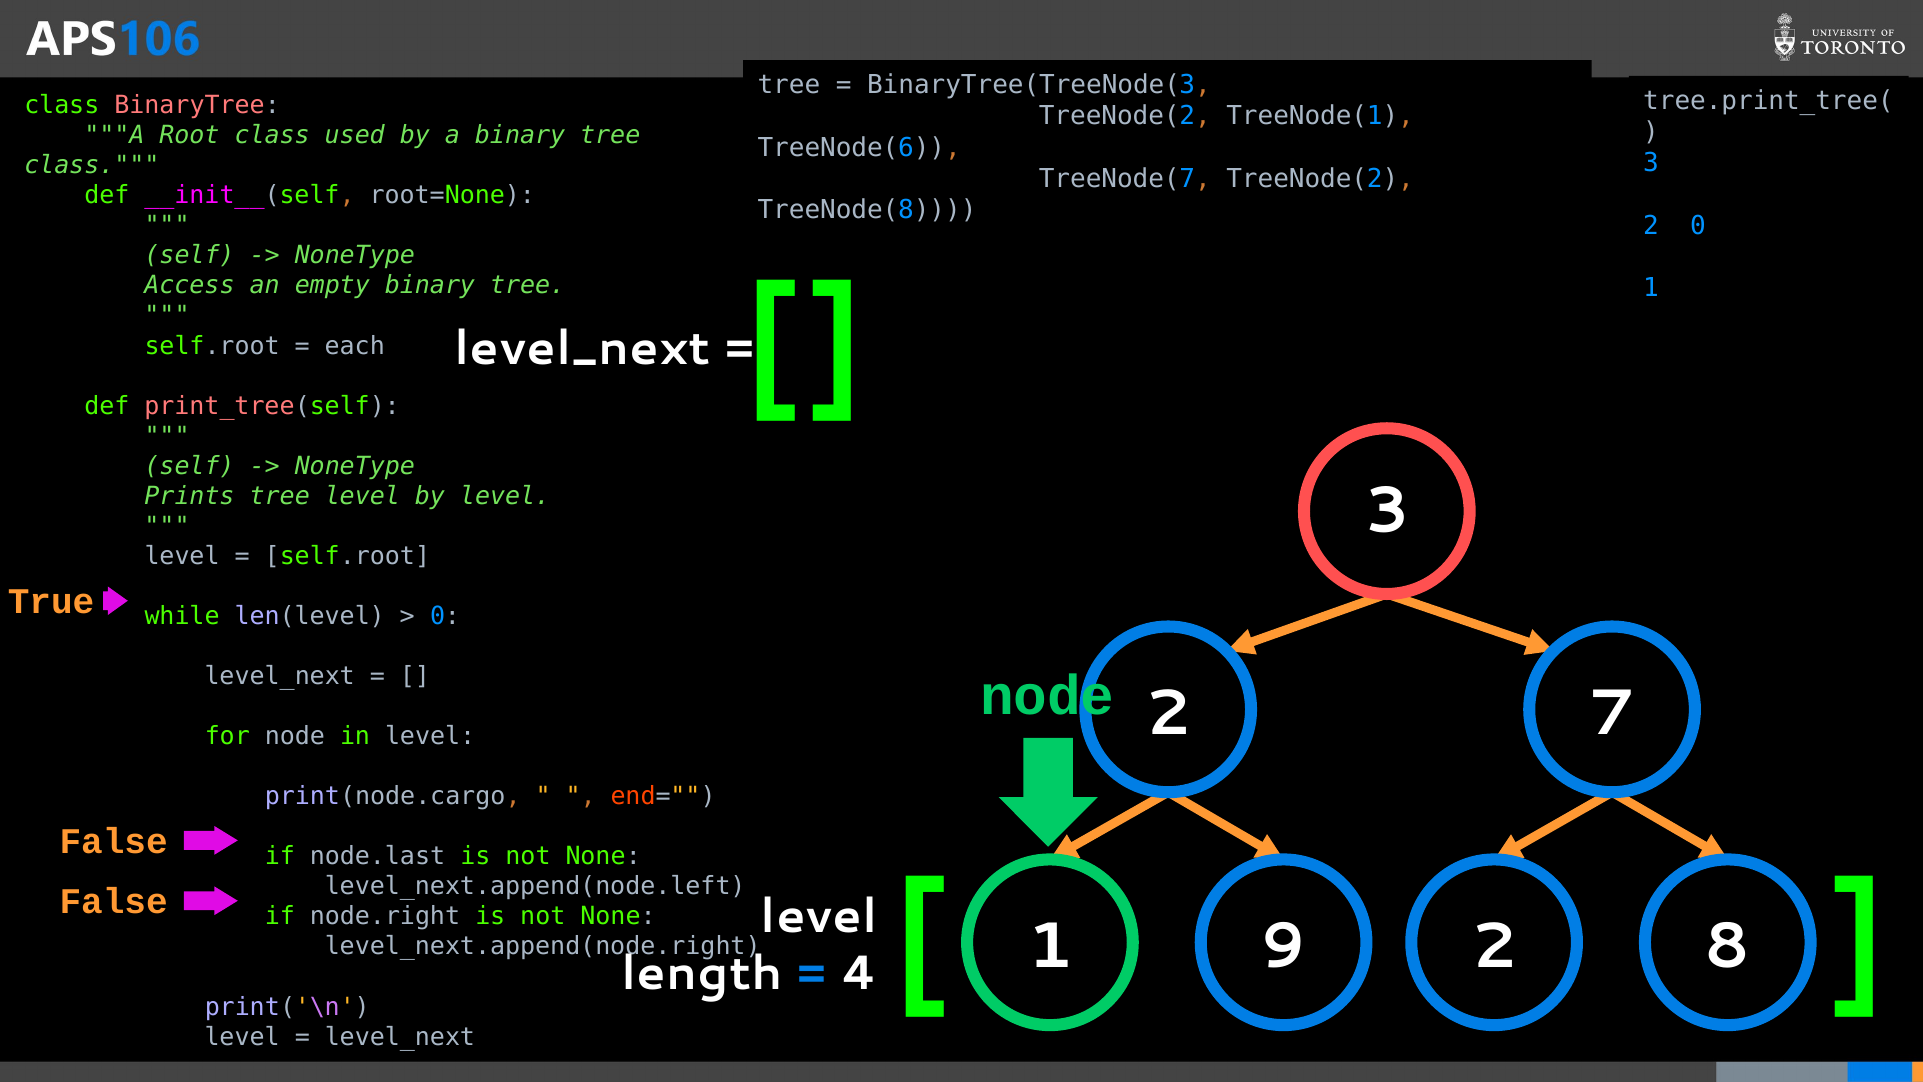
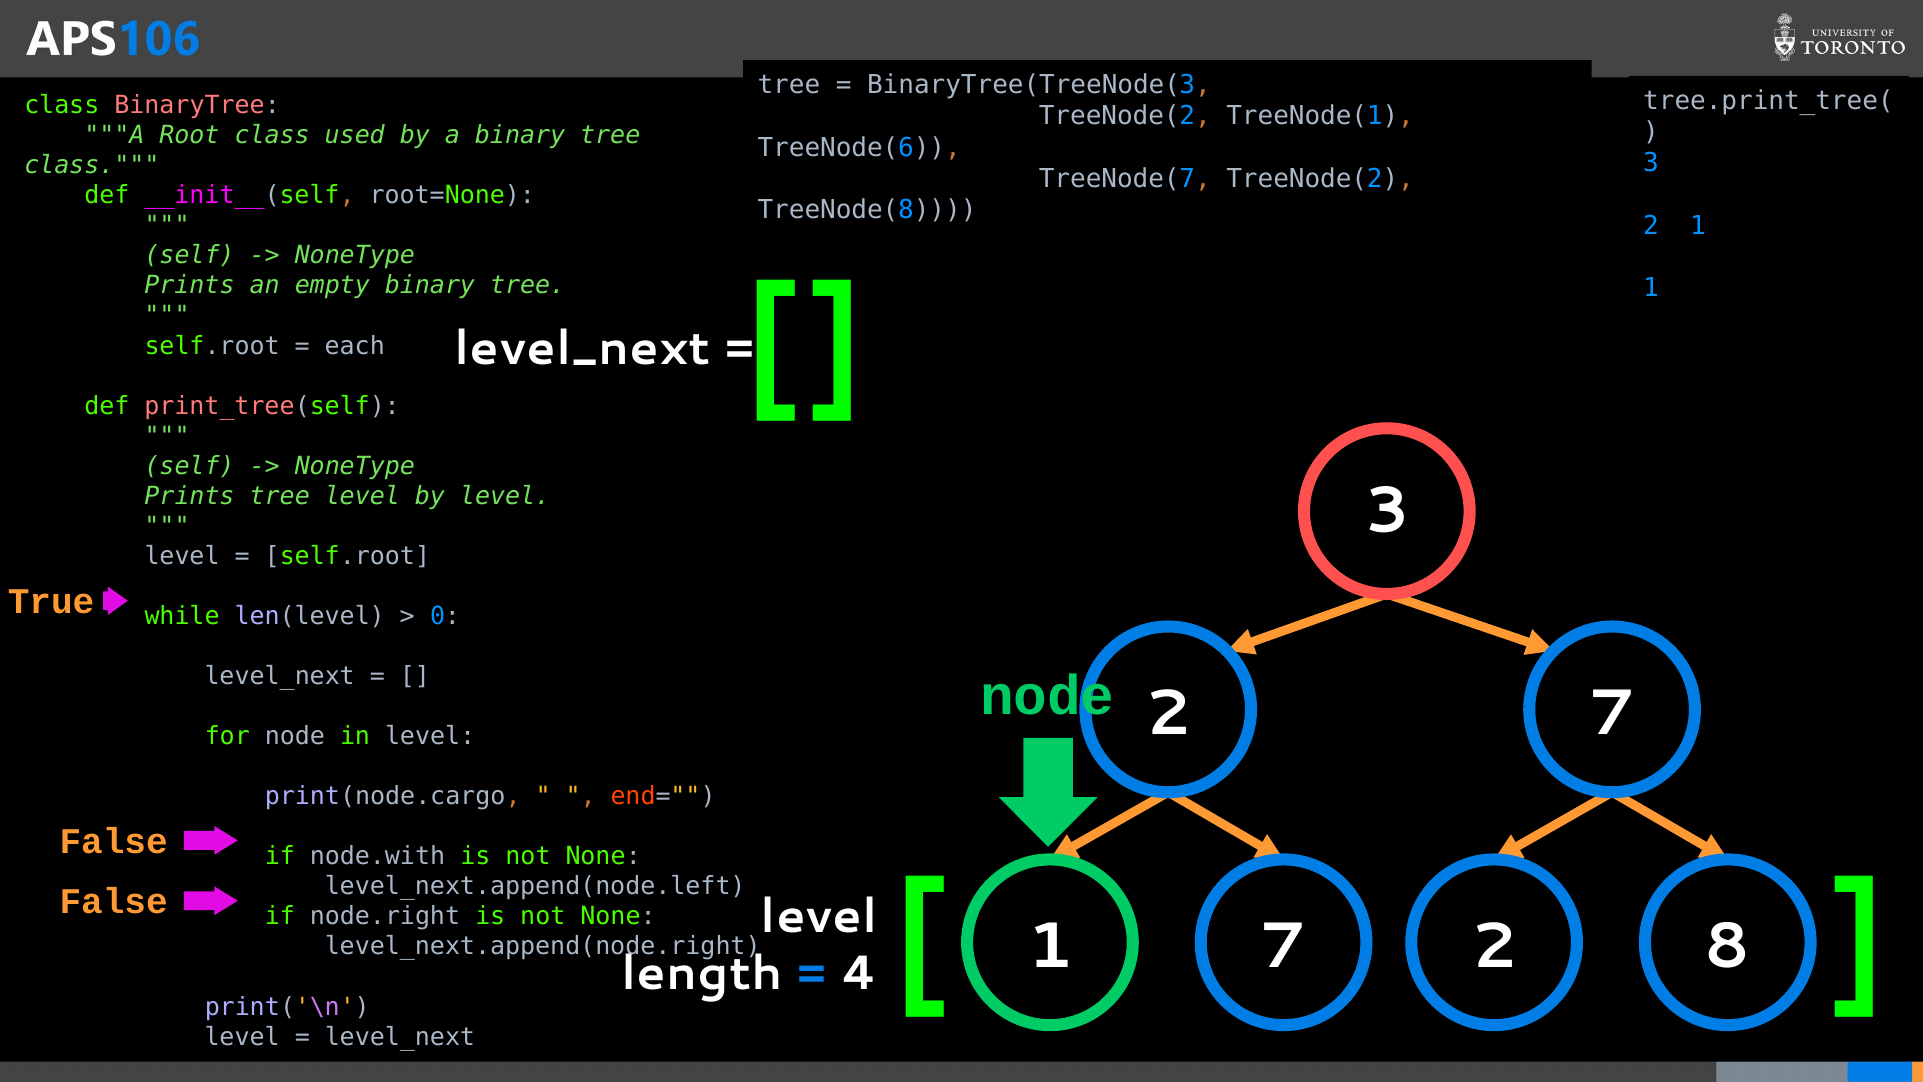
2 0: 0 -> 1
Access at (189, 286): Access -> Prints
node.last: node.last -> node.with
1 9: 9 -> 7
